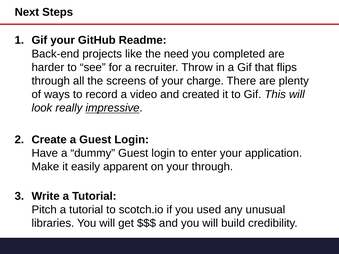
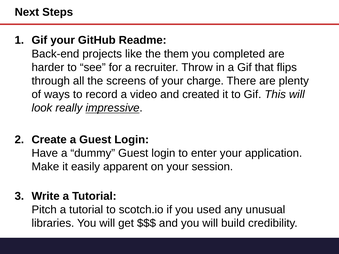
need: need -> them
your through: through -> session
